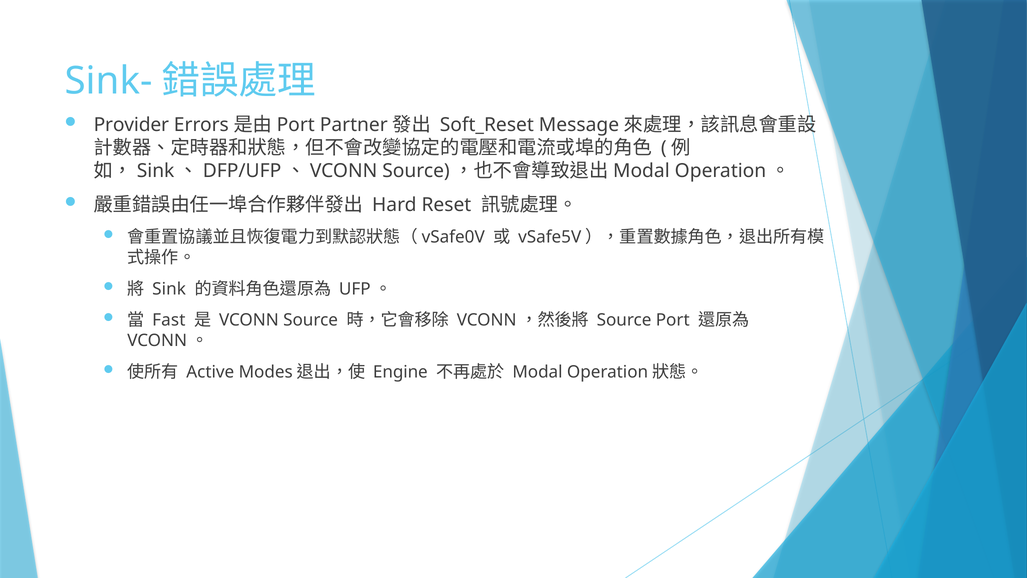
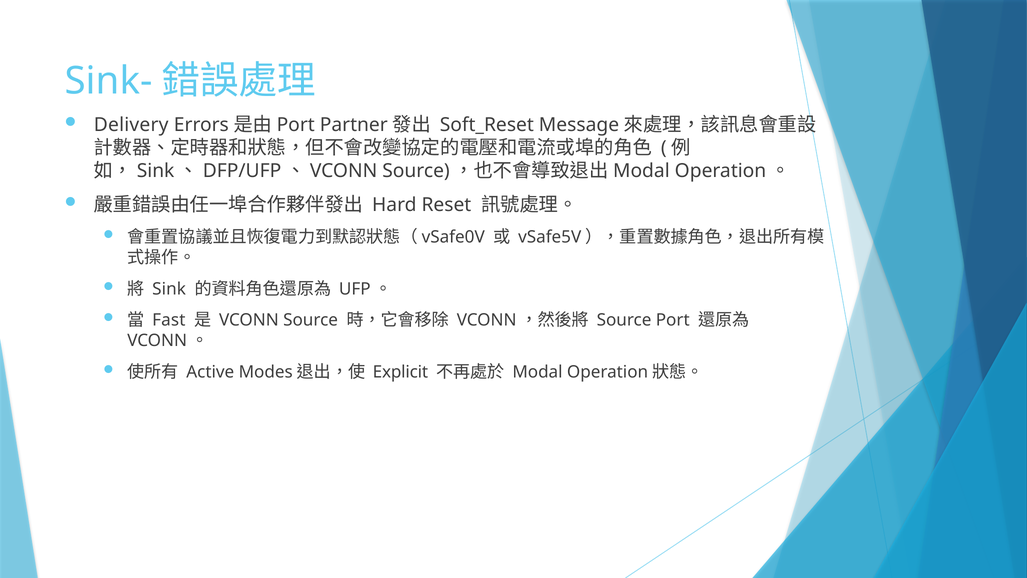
Provider: Provider -> Delivery
Engine: Engine -> Explicit
